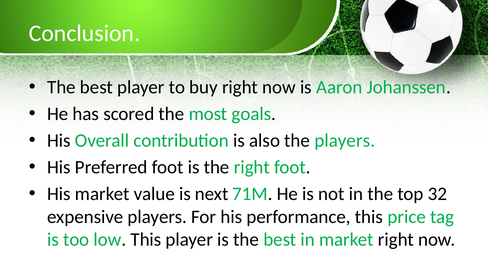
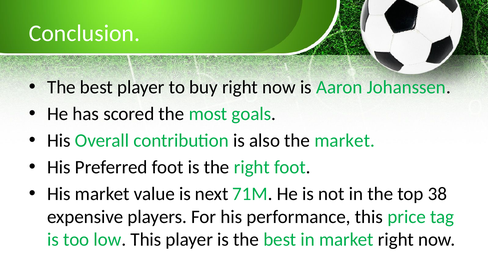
the players: players -> market
32: 32 -> 38
